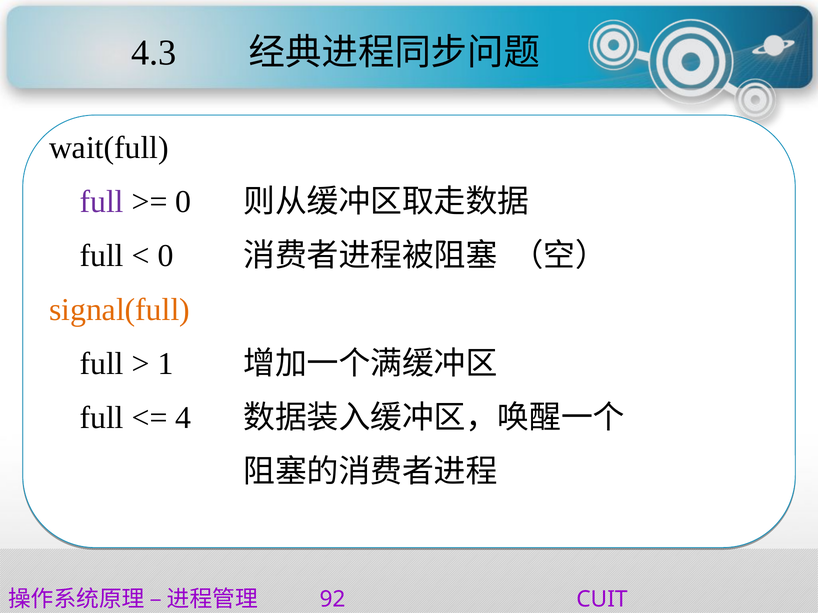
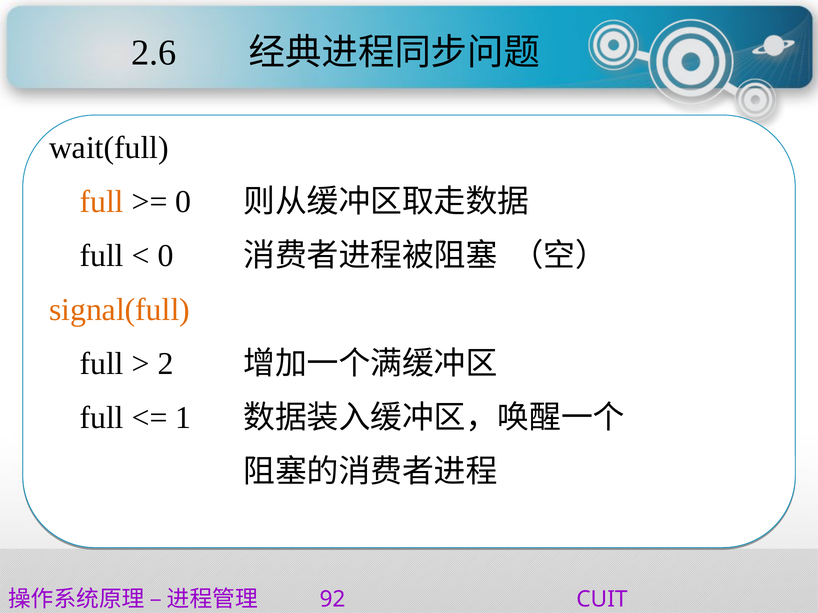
4.3: 4.3 -> 2.6
full at (102, 202) colour: purple -> orange
1: 1 -> 2
4: 4 -> 1
